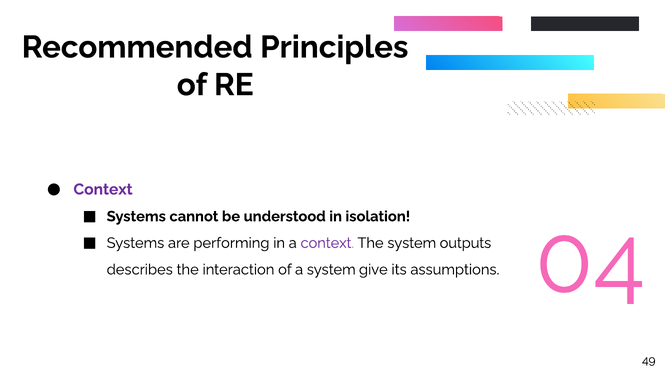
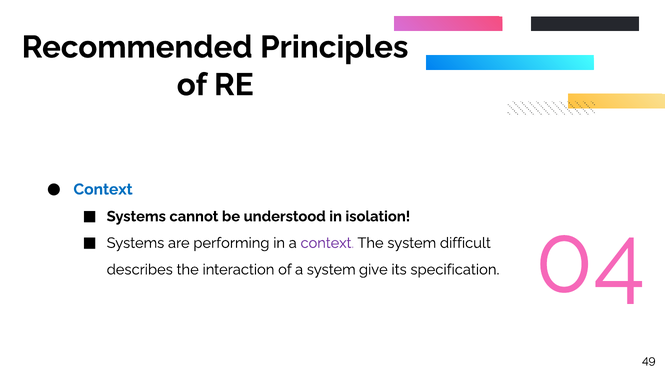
Context at (103, 189) colour: purple -> blue
outputs: outputs -> difficult
assumptions: assumptions -> specification
